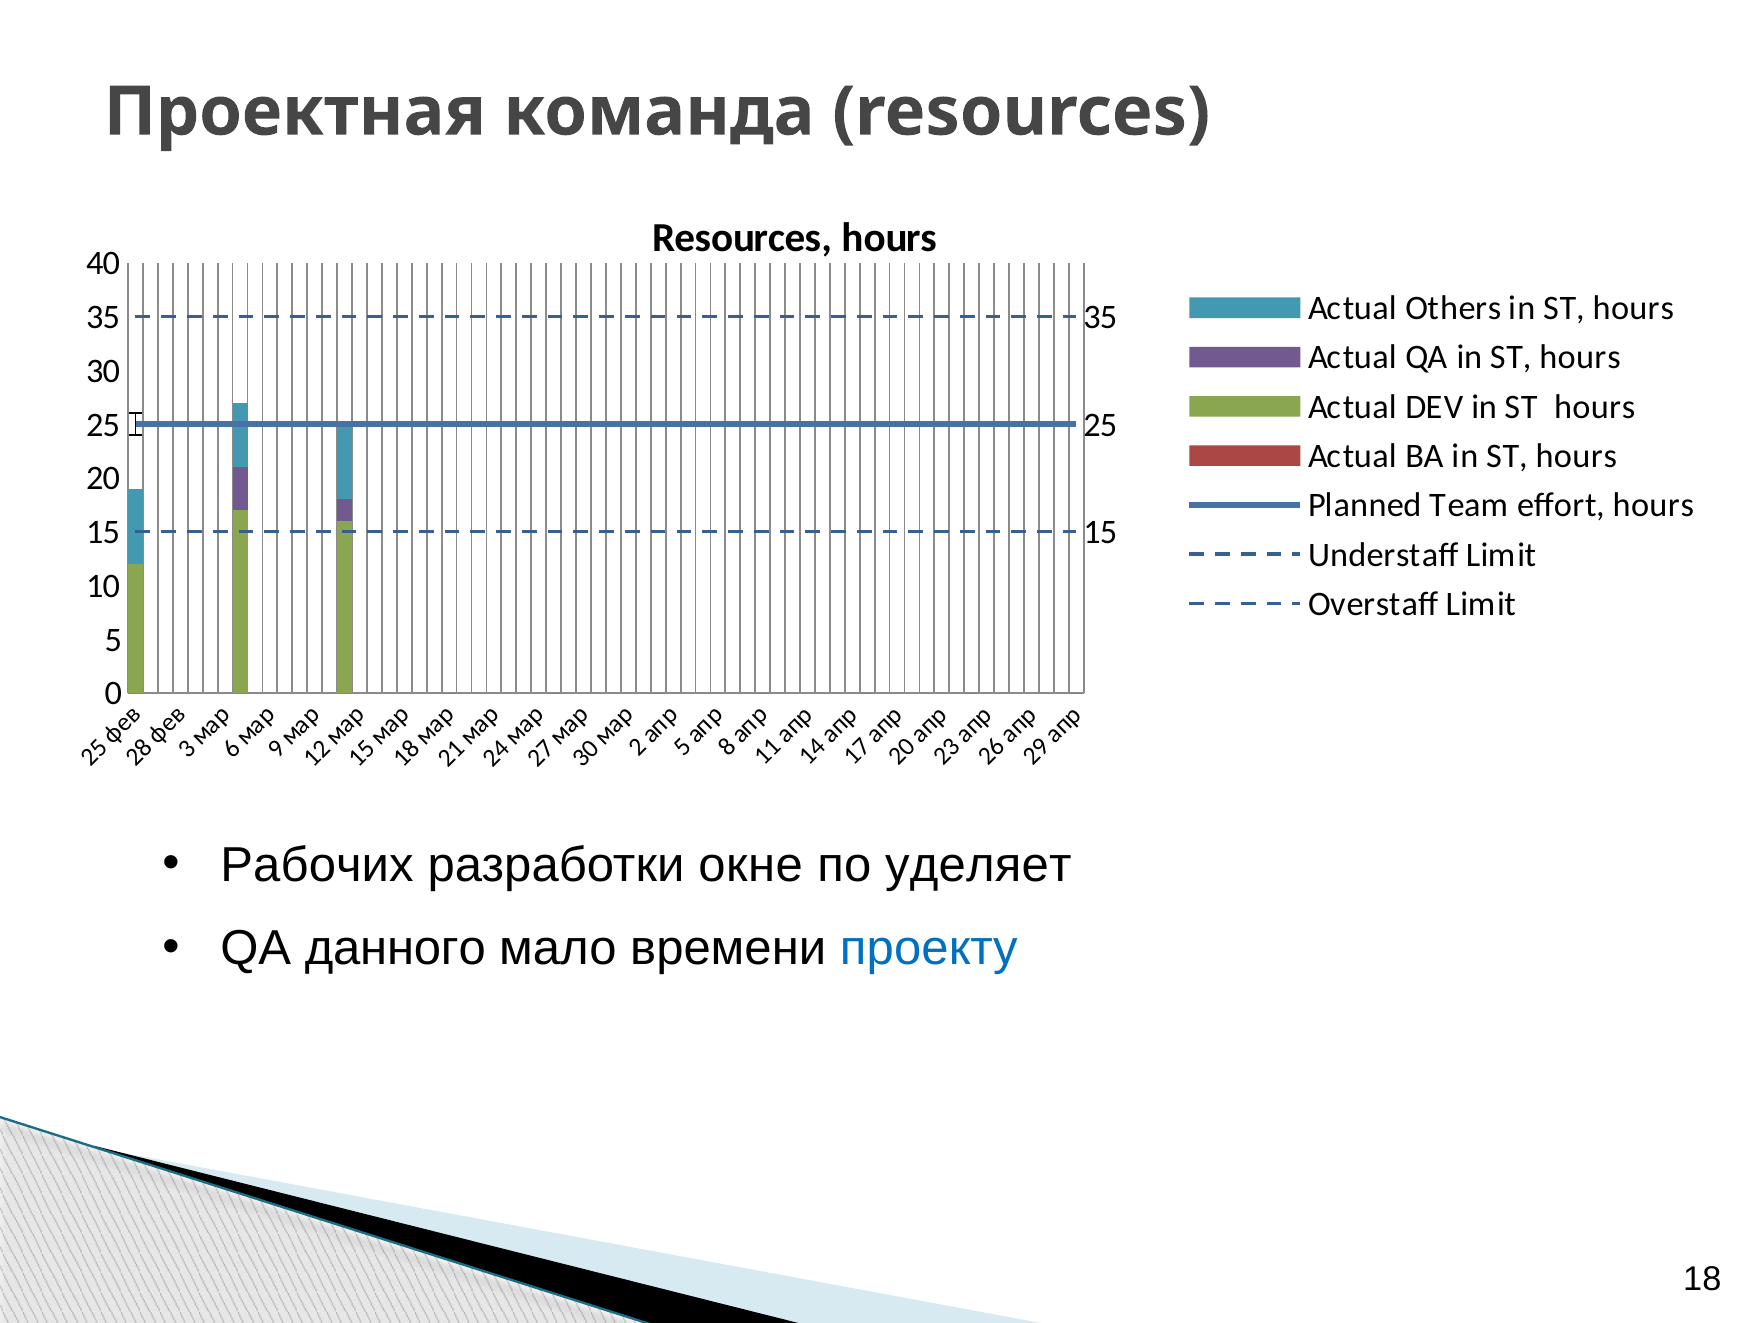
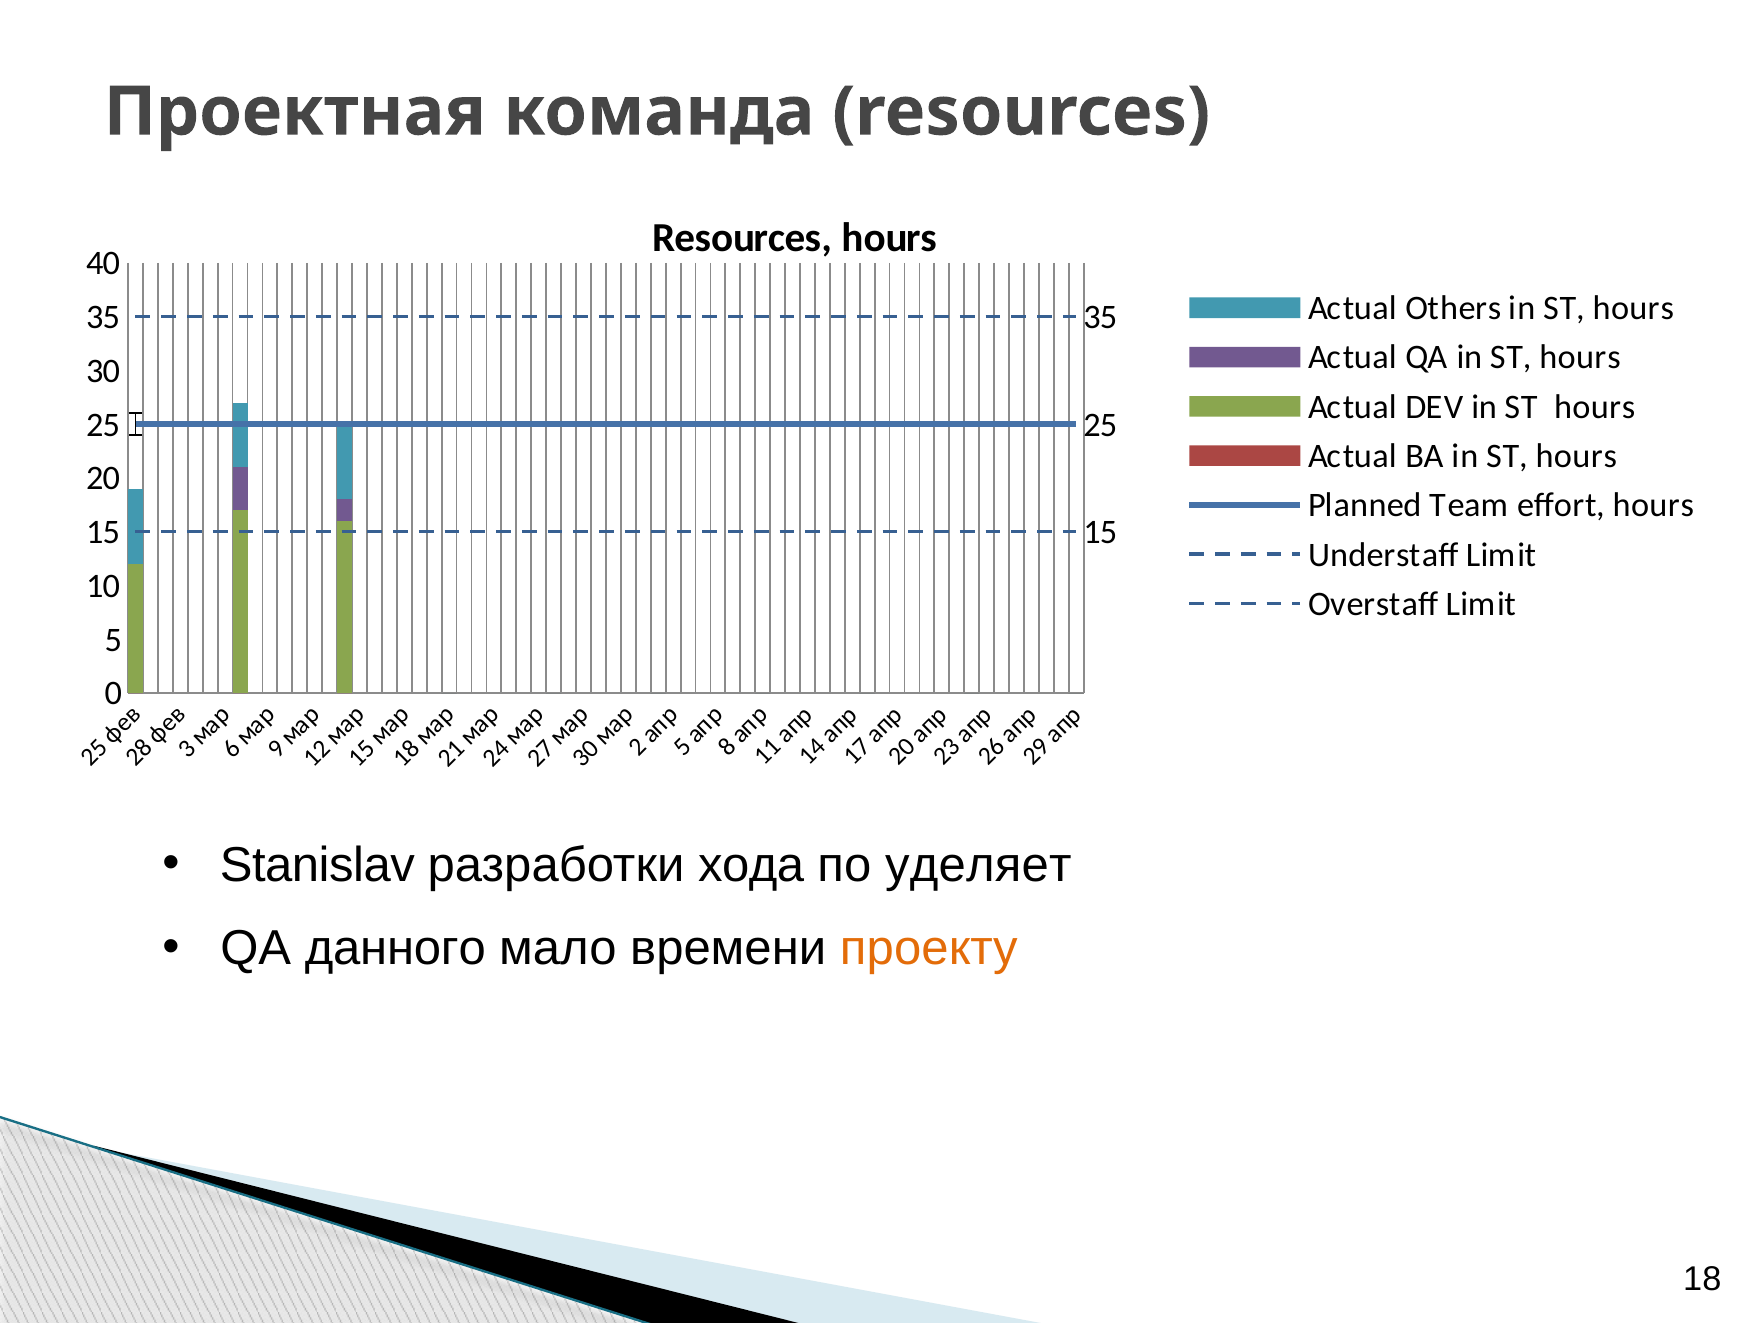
Рабочих: Рабочих -> Stanislav
окне: окне -> хода
проекту colour: blue -> orange
